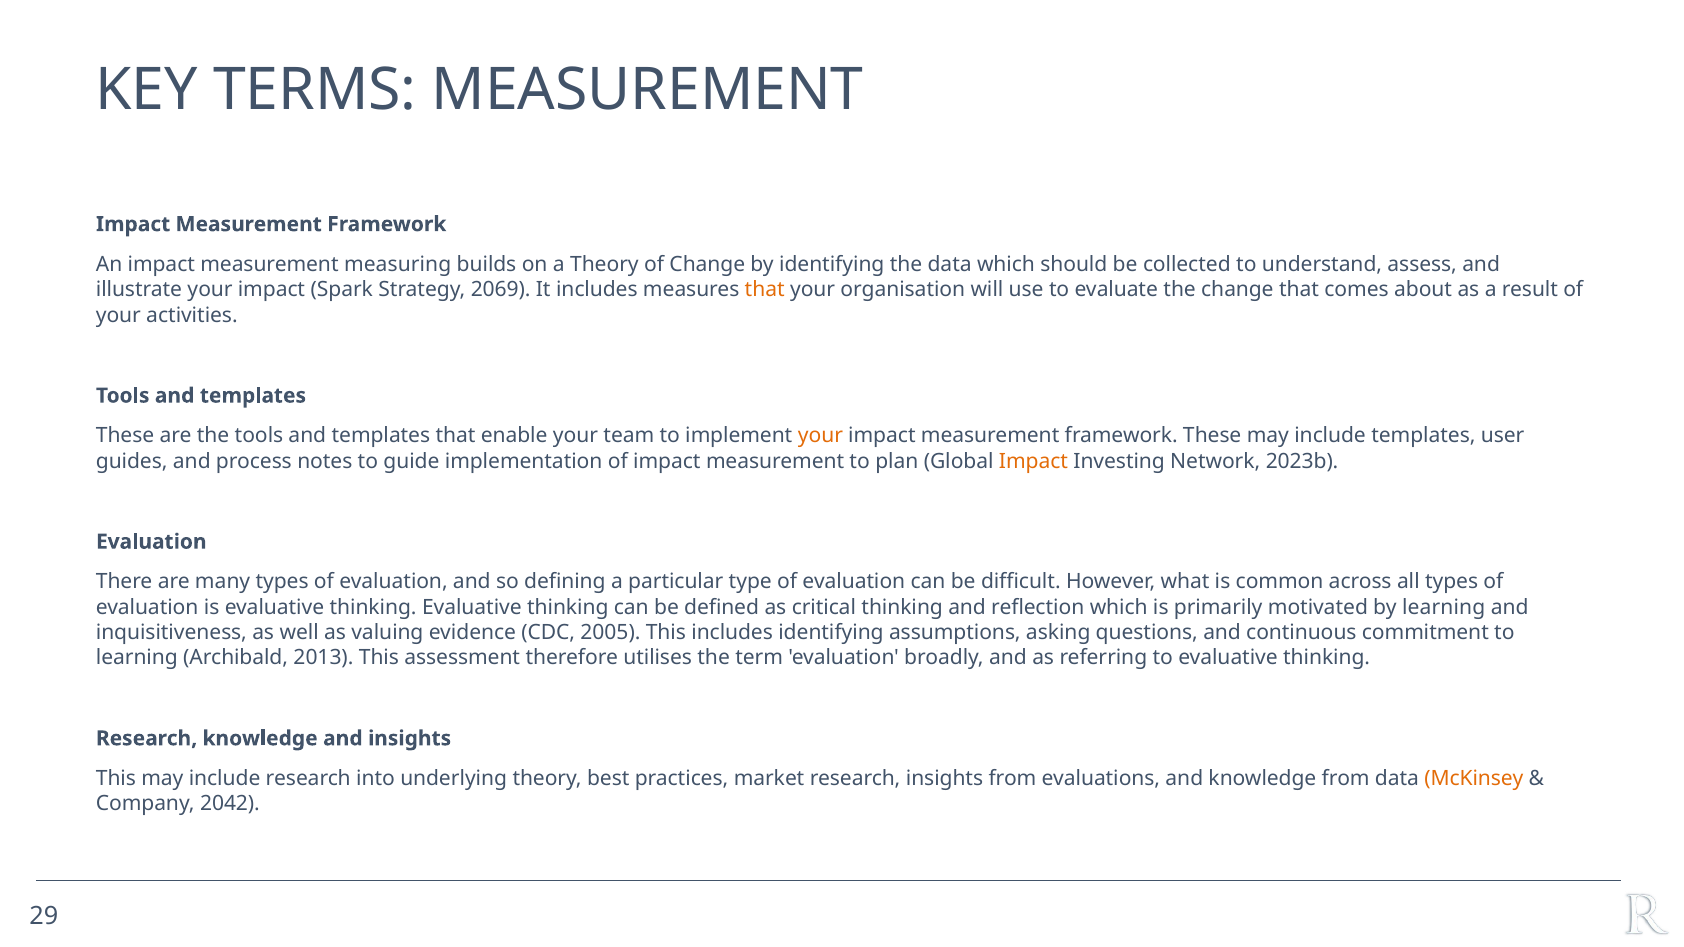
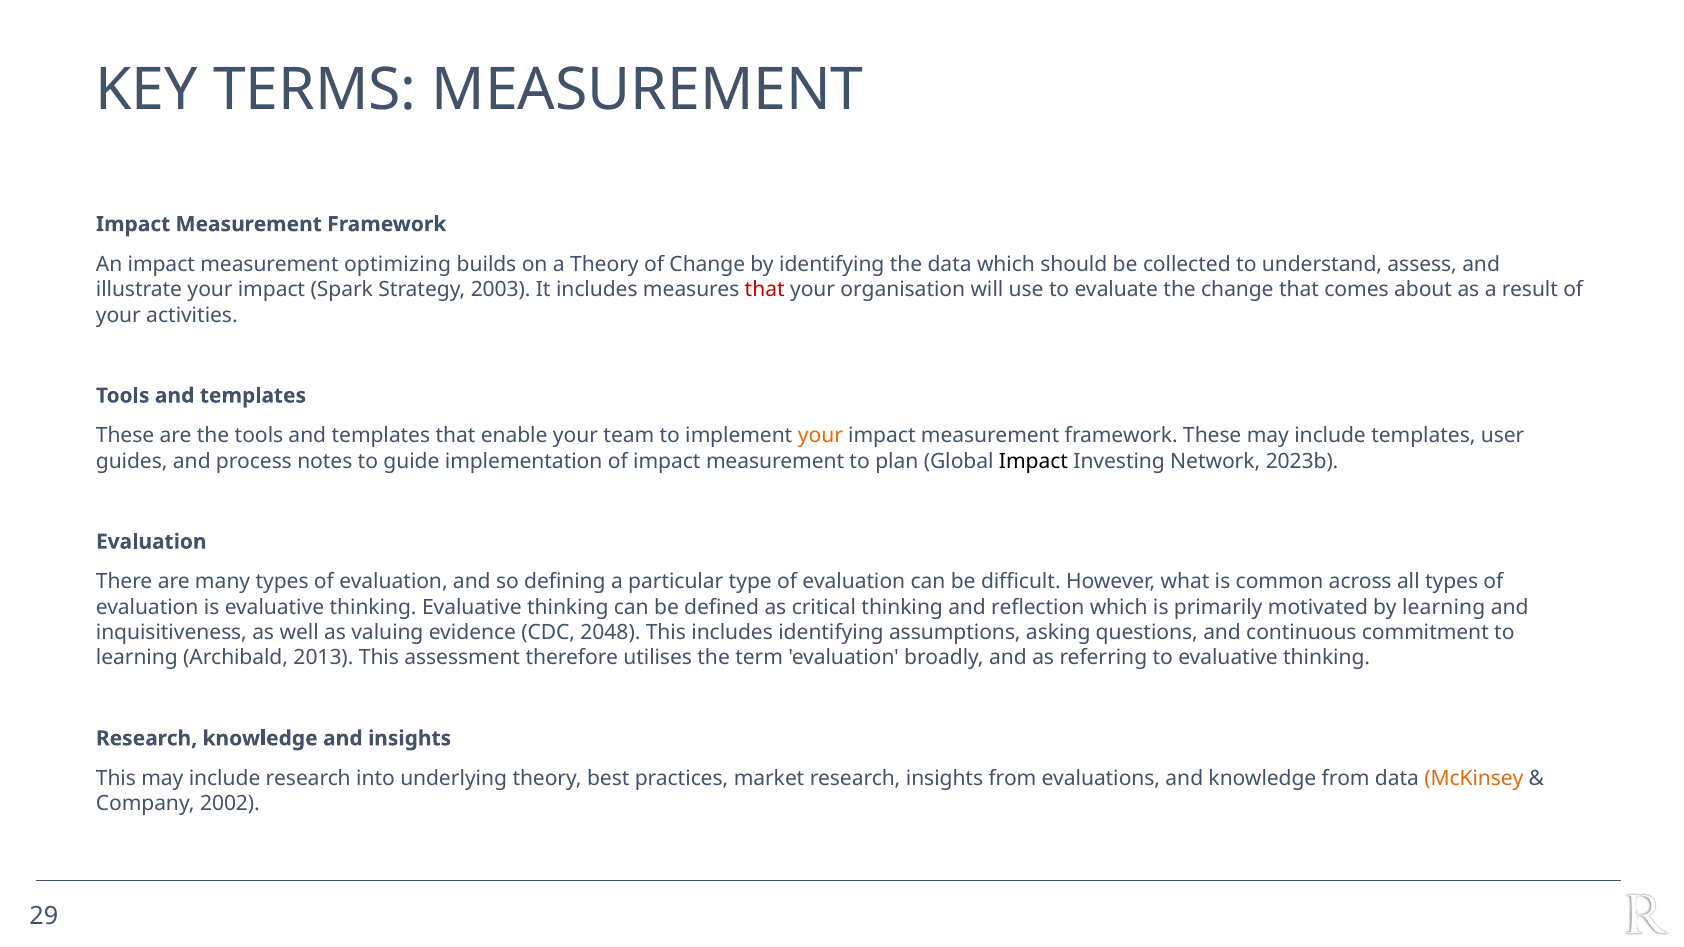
measuring: measuring -> optimizing
2069: 2069 -> 2003
that at (765, 290) colour: orange -> red
Impact at (1034, 461) colour: orange -> black
2005: 2005 -> 2048
2042: 2042 -> 2002
